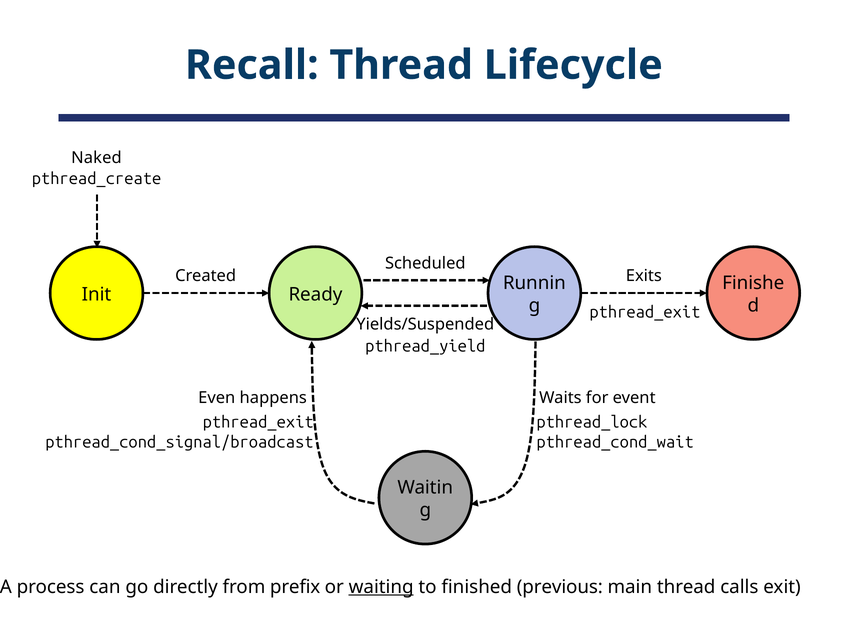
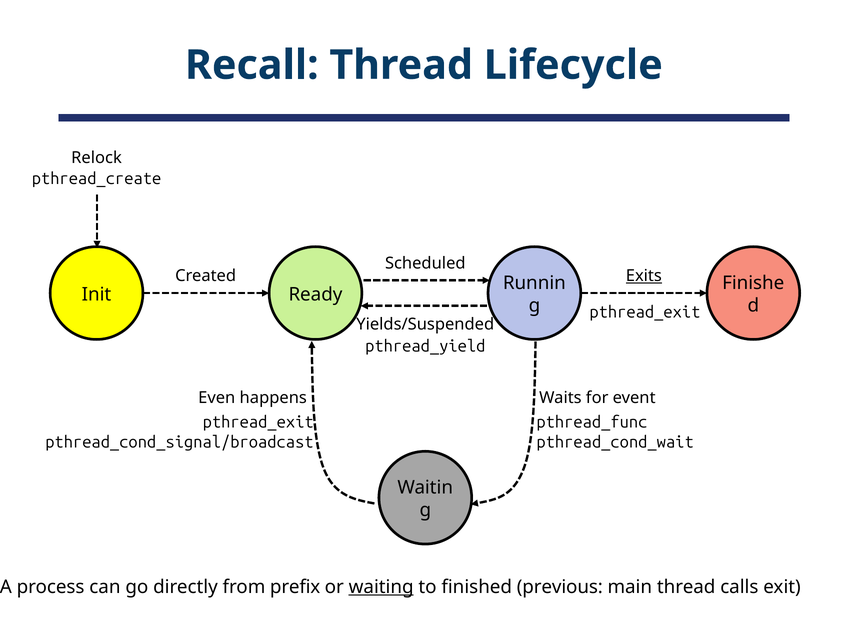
Naked: Naked -> Relock
Exits underline: none -> present
pthread_lock: pthread_lock -> pthread_func
